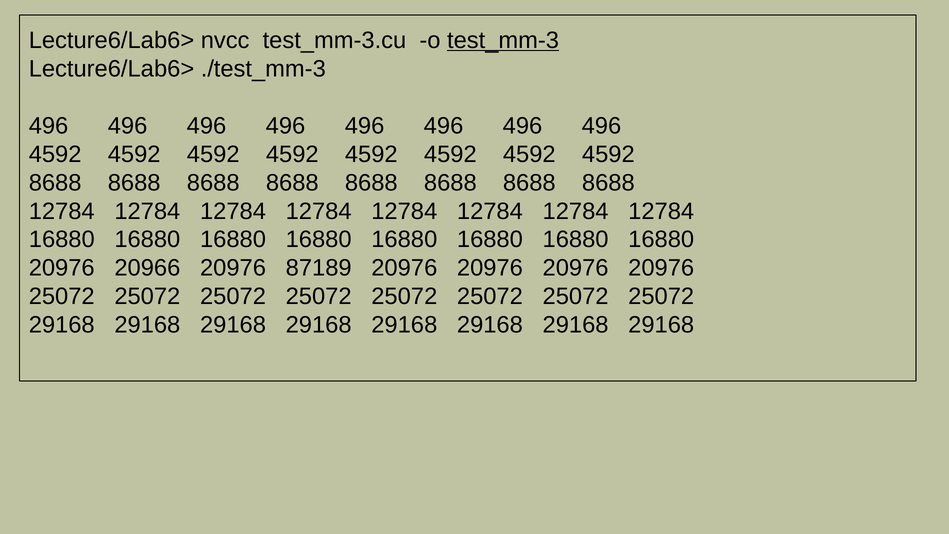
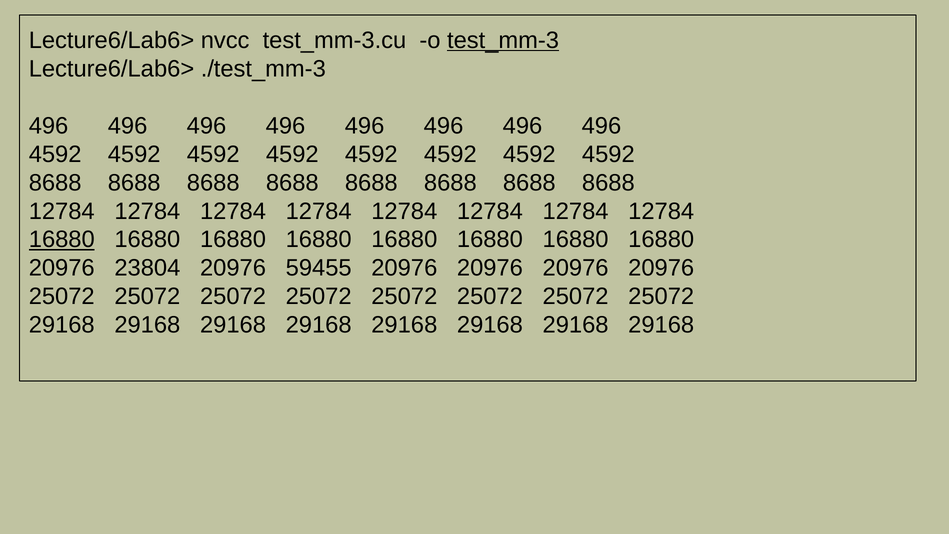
16880 at (62, 240) underline: none -> present
20966: 20966 -> 23804
87189: 87189 -> 59455
